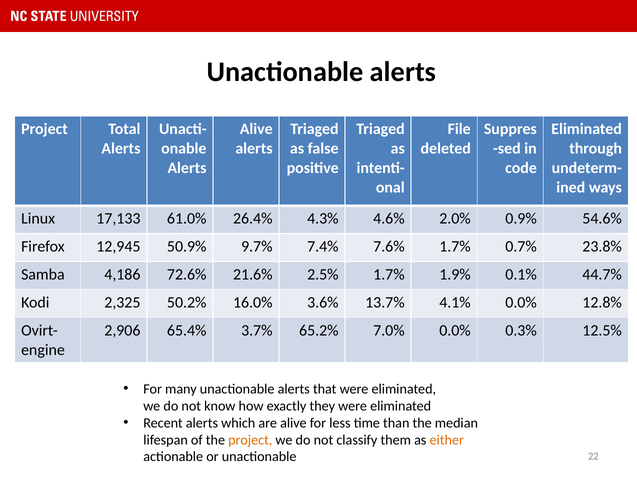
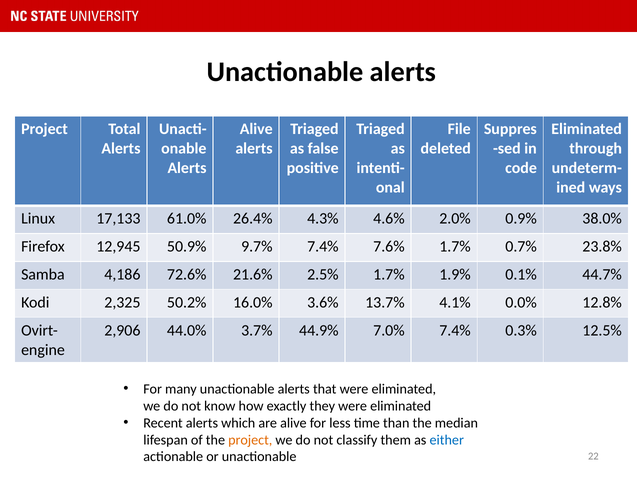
54.6%: 54.6% -> 38.0%
65.4%: 65.4% -> 44.0%
65.2%: 65.2% -> 44.9%
7.0% 0.0%: 0.0% -> 7.4%
either colour: orange -> blue
